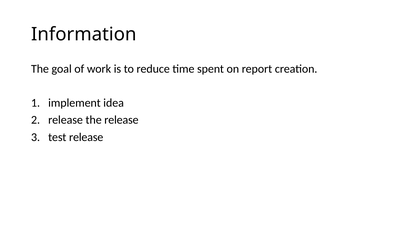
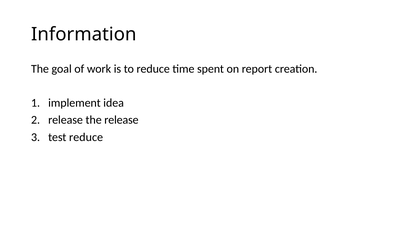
test release: release -> reduce
